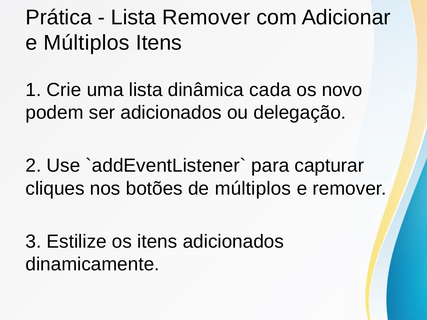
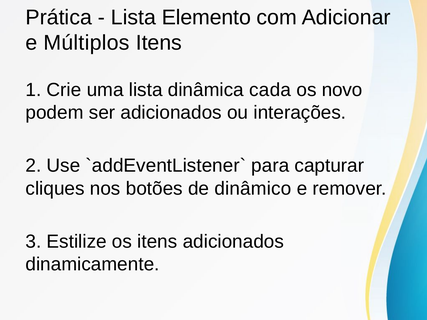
Lista Remover: Remover -> Elemento
delegação: delegação -> interações
de múltiplos: múltiplos -> dinâmico
